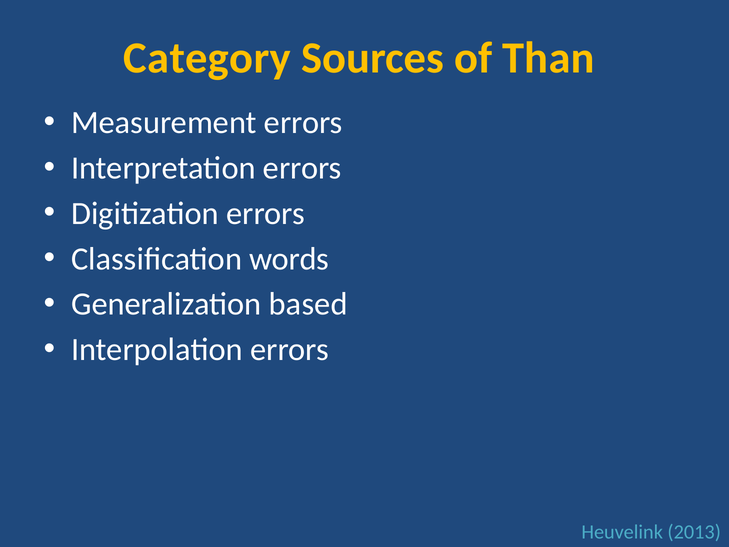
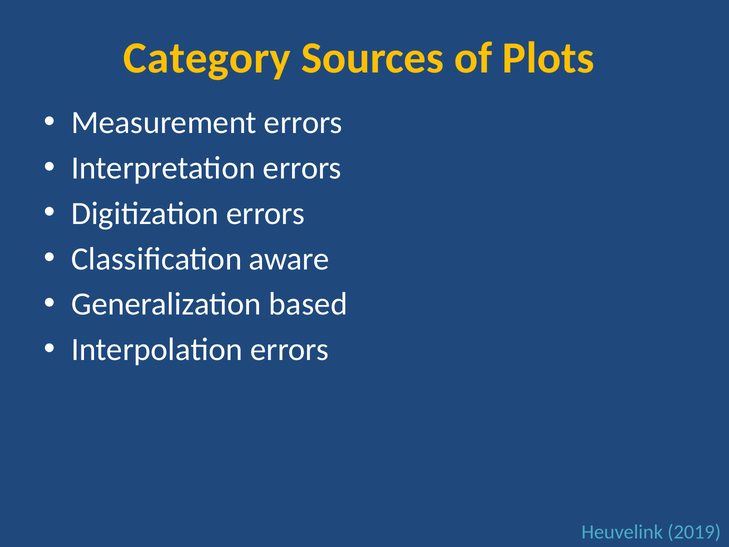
Than: Than -> Plots
words: words -> aware
2013: 2013 -> 2019
